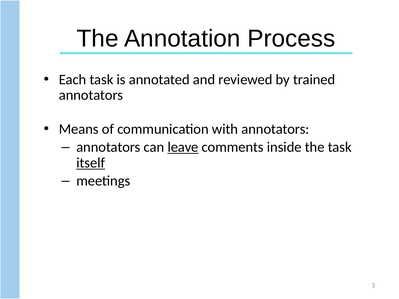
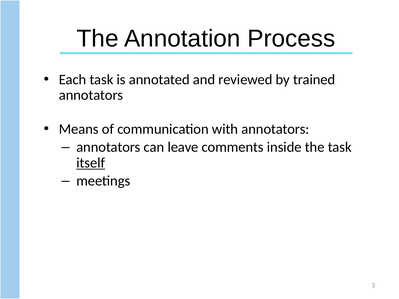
leave underline: present -> none
